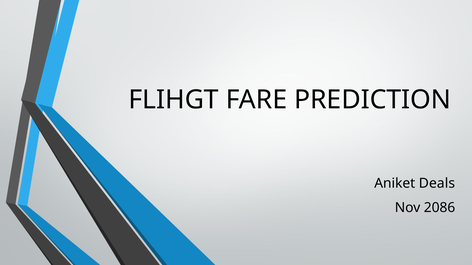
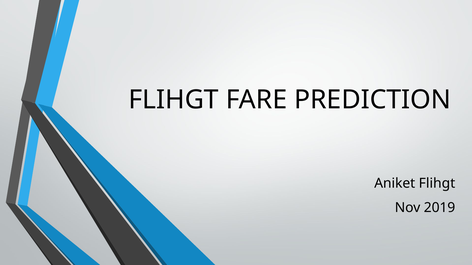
Aniket Deals: Deals -> Flihgt
2086: 2086 -> 2019
